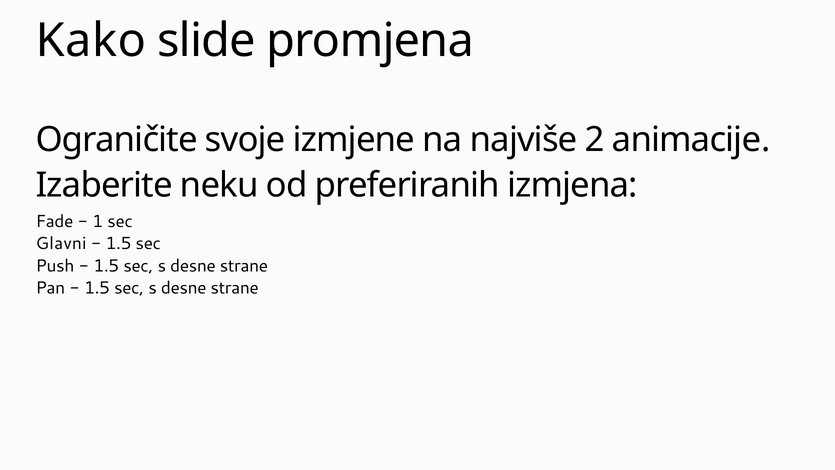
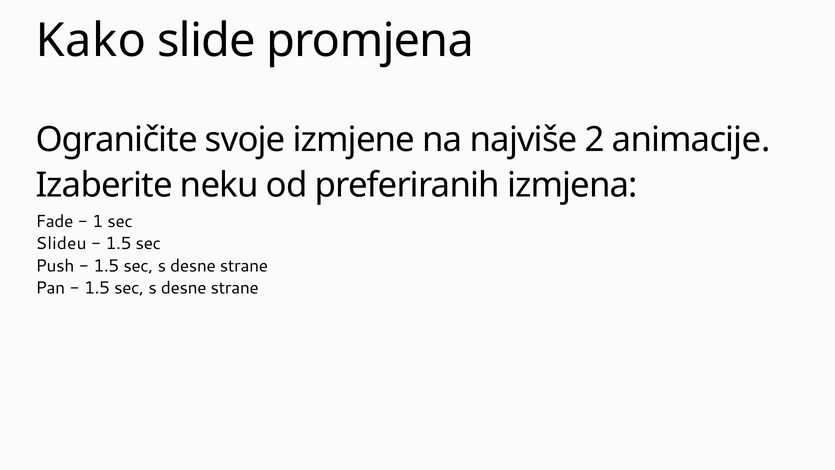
Glavni: Glavni -> Slideu
